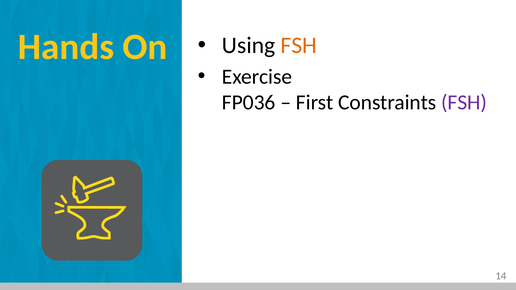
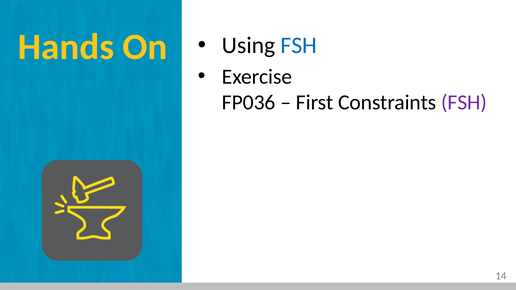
FSH at (299, 46) colour: orange -> blue
